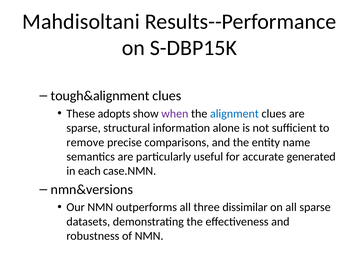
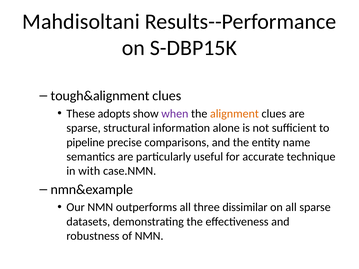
alignment colour: blue -> orange
remove: remove -> pipeline
generated: generated -> technique
each: each -> with
nmn&versions: nmn&versions -> nmn&example
